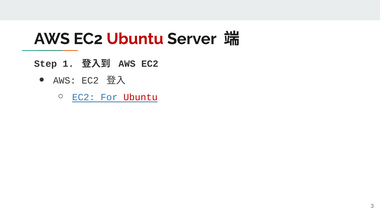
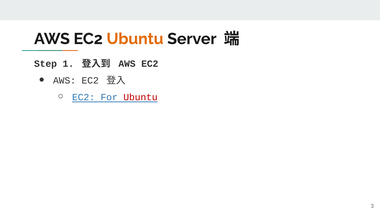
Ubuntu at (135, 39) colour: red -> orange
